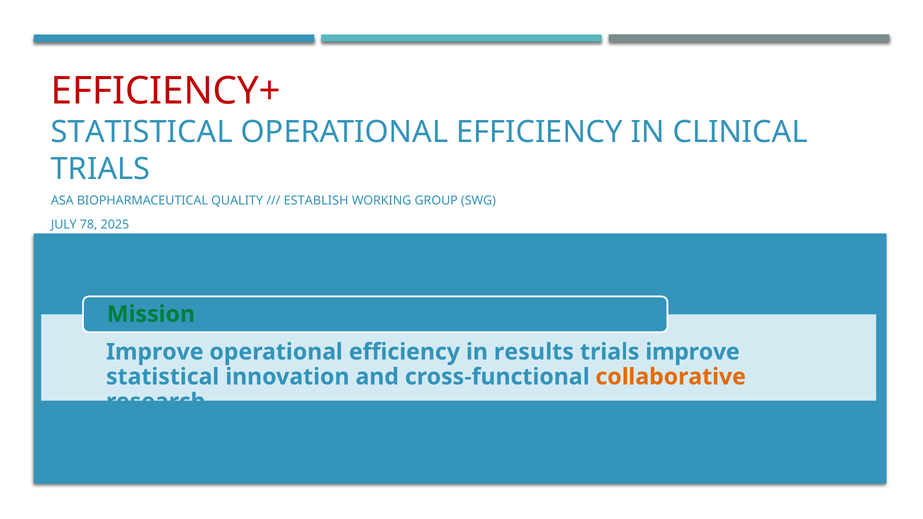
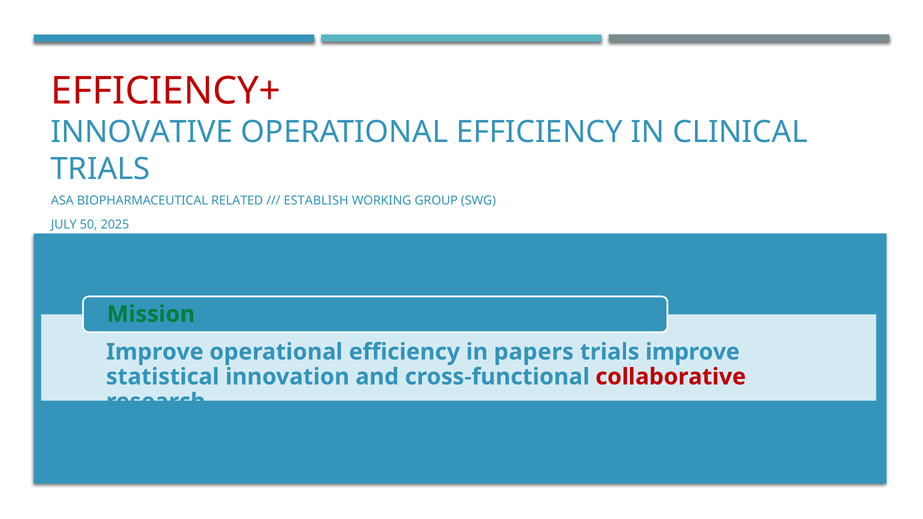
STATISTICAL at (142, 132): STATISTICAL -> INNOVATIVE
QUALITY: QUALITY -> RELATED
78: 78 -> 50
results: results -> papers
collaborative colour: orange -> red
